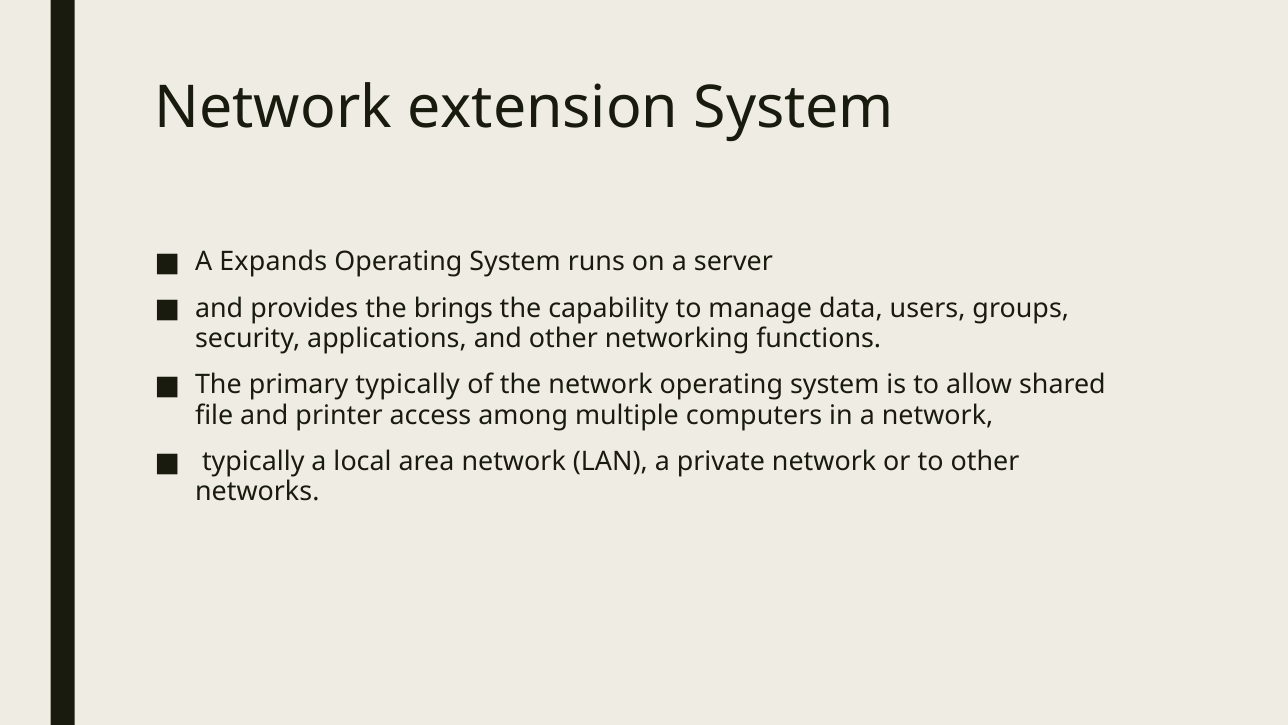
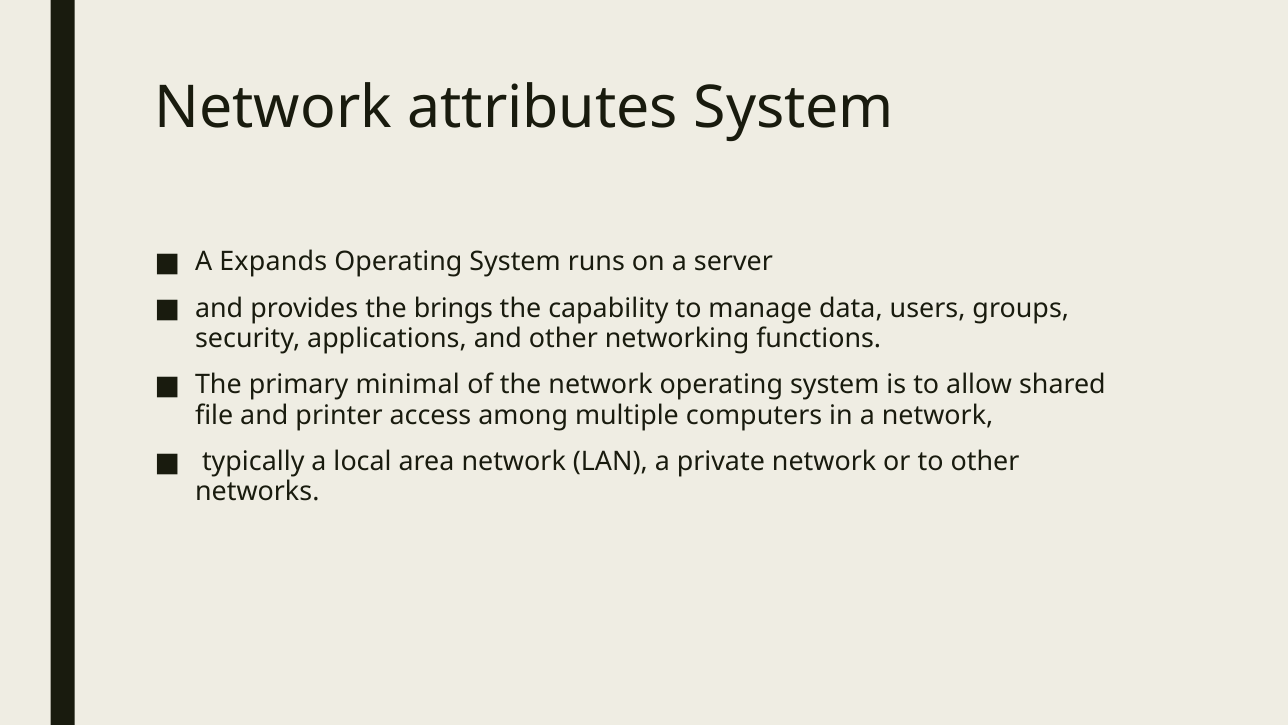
extension: extension -> attributes
primary typically: typically -> minimal
